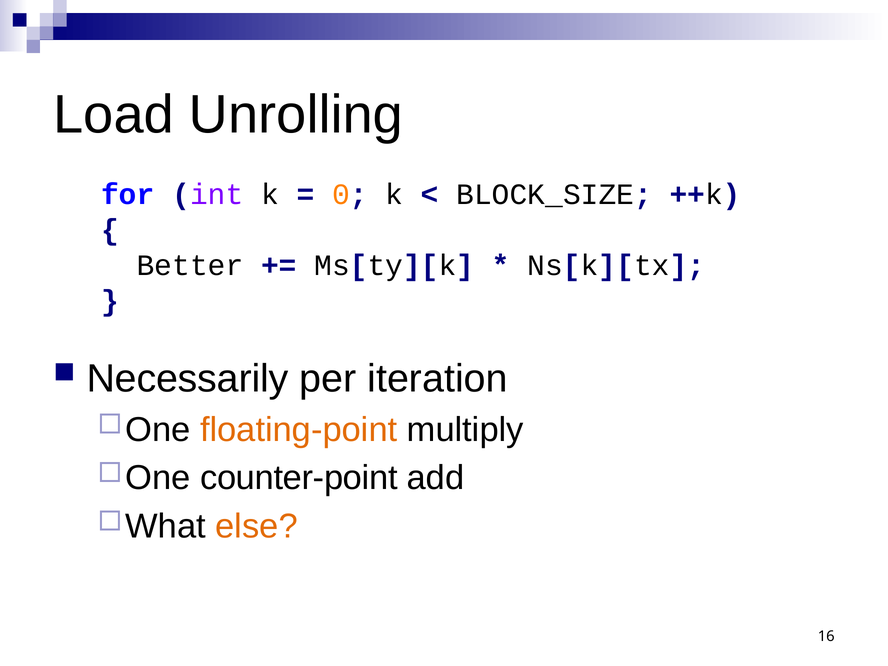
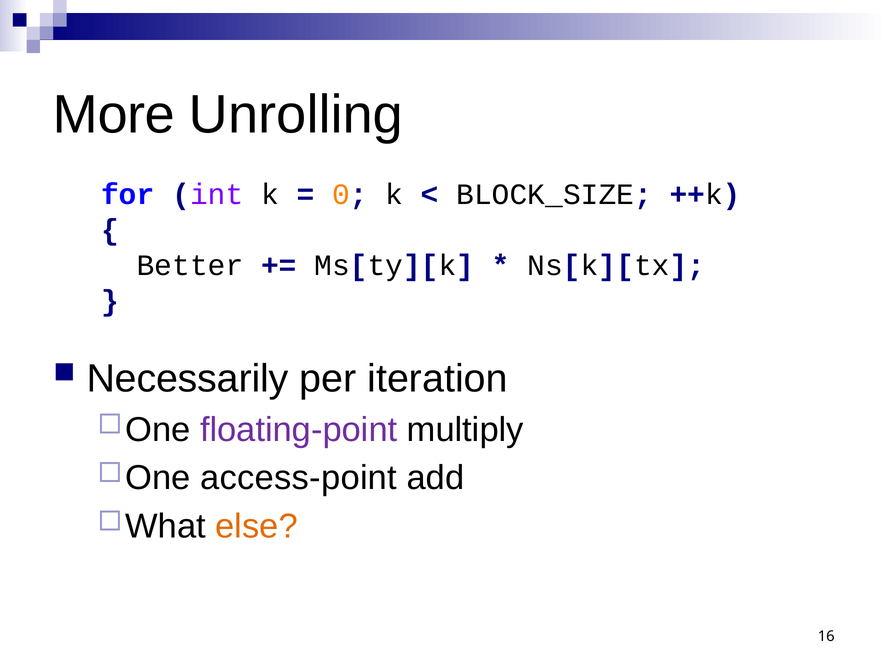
Load: Load -> More
floating-point colour: orange -> purple
counter-point: counter-point -> access-point
